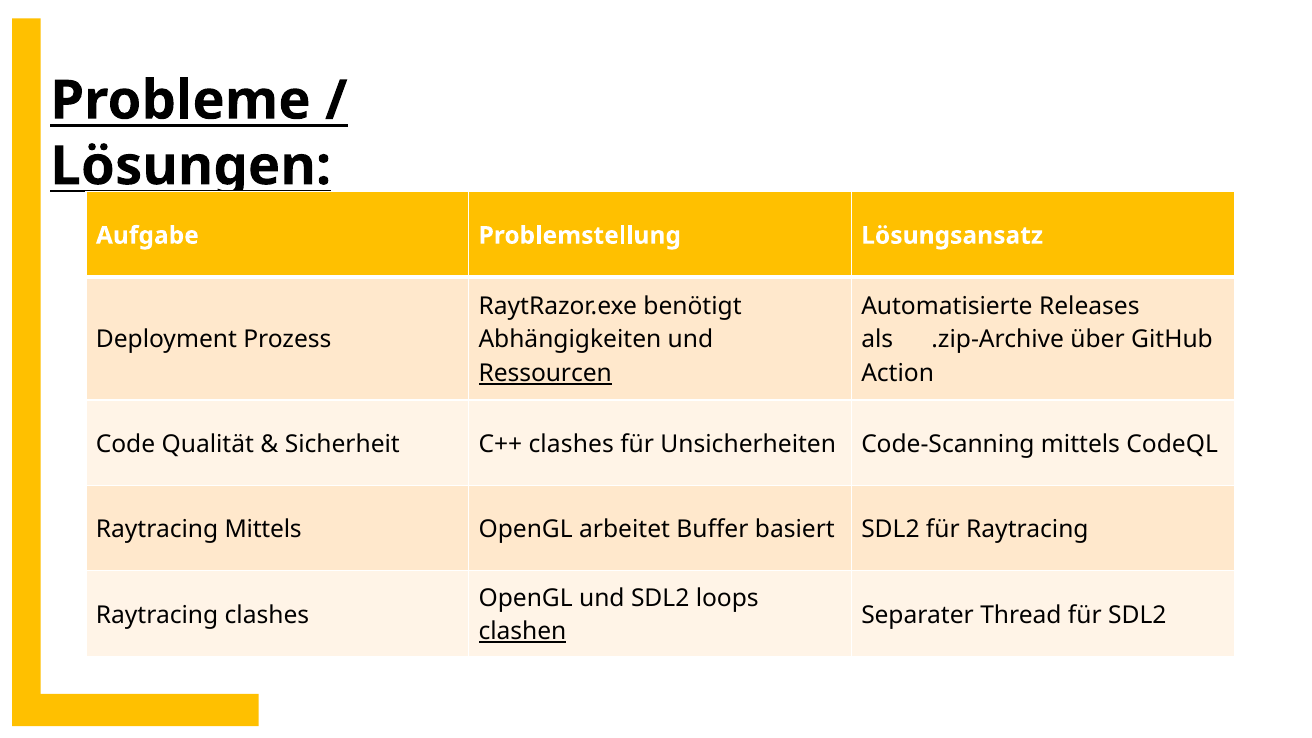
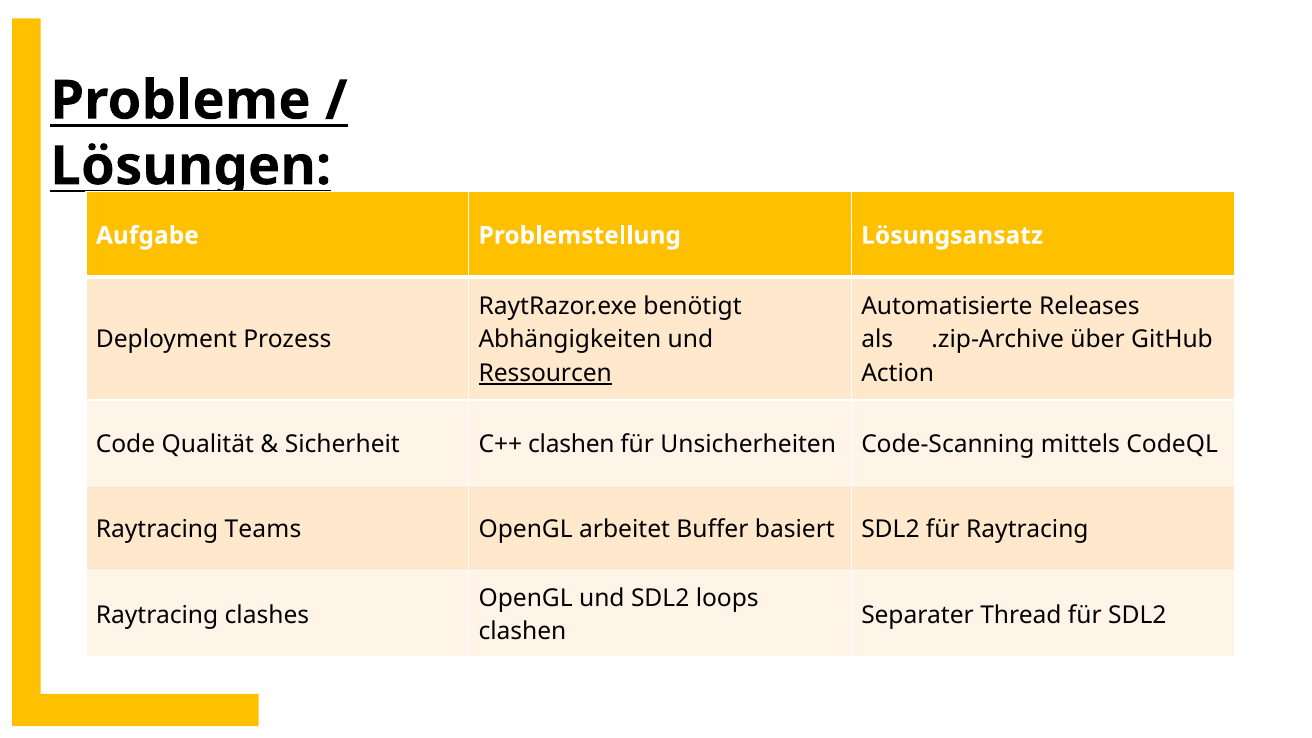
C++ clashes: clashes -> clashen
Raytracing Mittels: Mittels -> Teams
clashen at (522, 632) underline: present -> none
